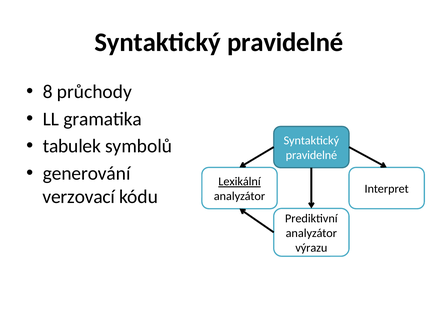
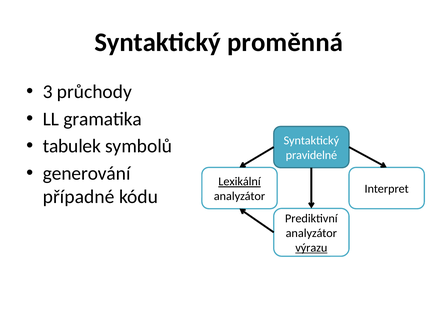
pravidelné at (285, 42): pravidelné -> proměnná
8: 8 -> 3
verzovací: verzovací -> případné
výrazu underline: none -> present
